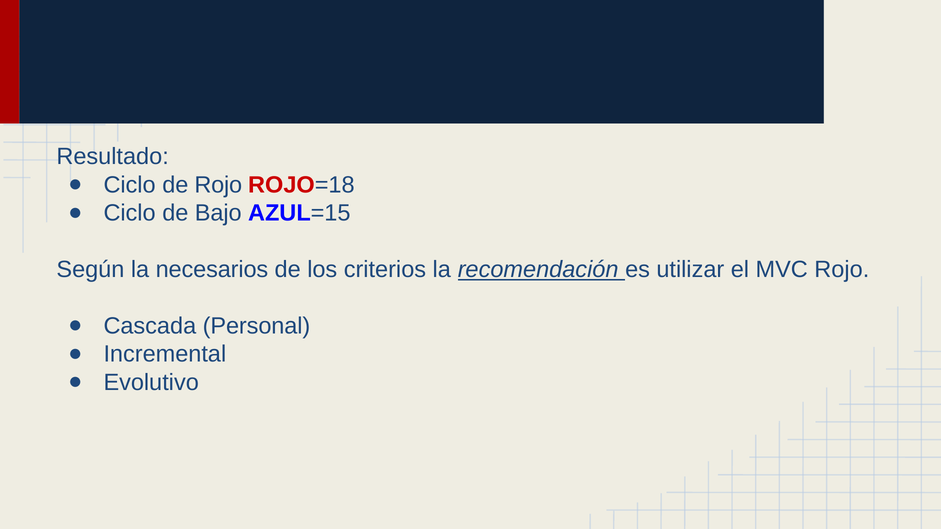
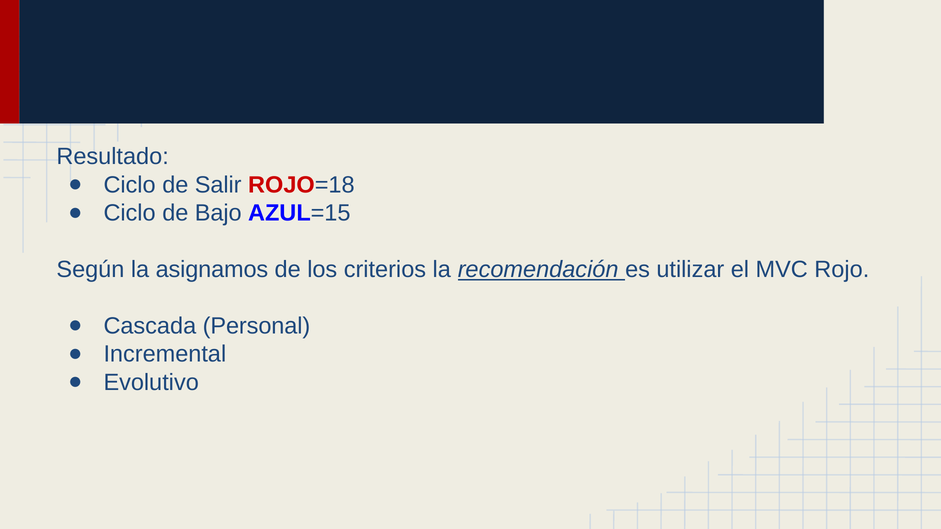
de Rojo: Rojo -> Salir
necesarios: necesarios -> asignamos
